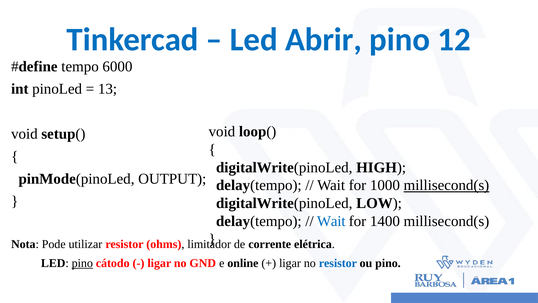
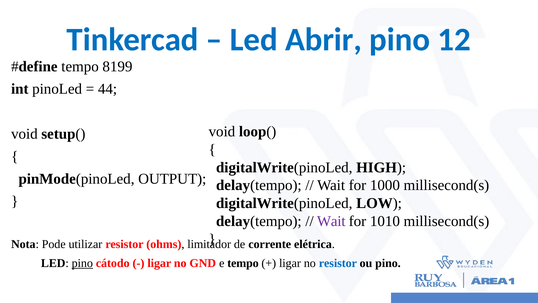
6000: 6000 -> 8199
13: 13 -> 44
millisecond(s at (446, 185) underline: present -> none
Wait at (331, 221) colour: blue -> purple
1400: 1400 -> 1010
e online: online -> tempo
